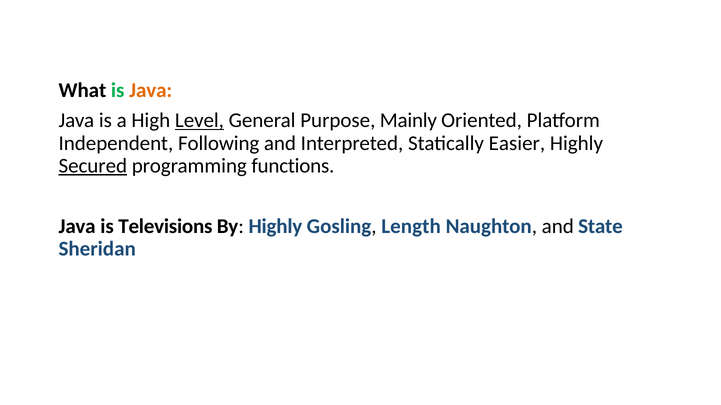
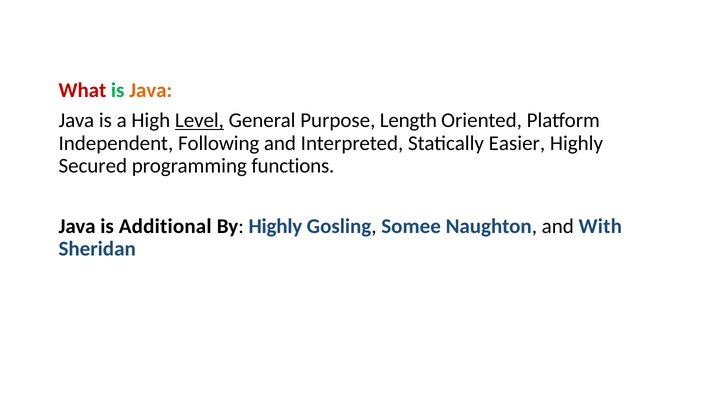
What colour: black -> red
Mainly: Mainly -> Length
Secured underline: present -> none
Televisions: Televisions -> Additional
Length: Length -> Somee
State: State -> With
